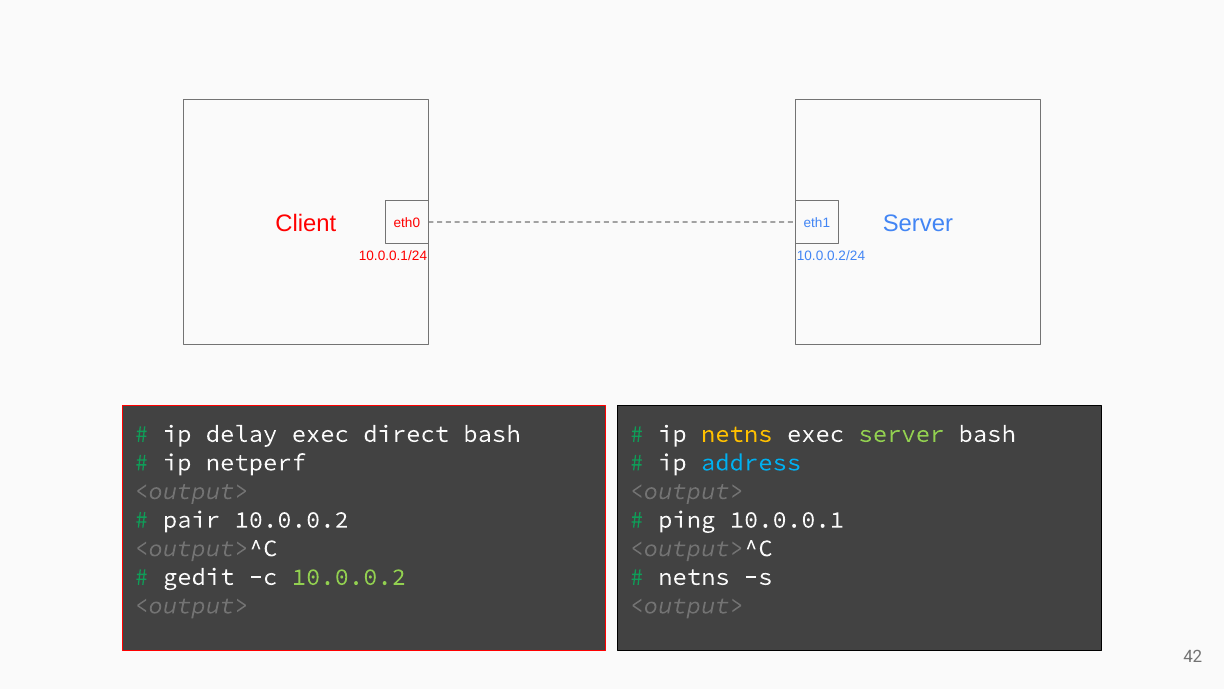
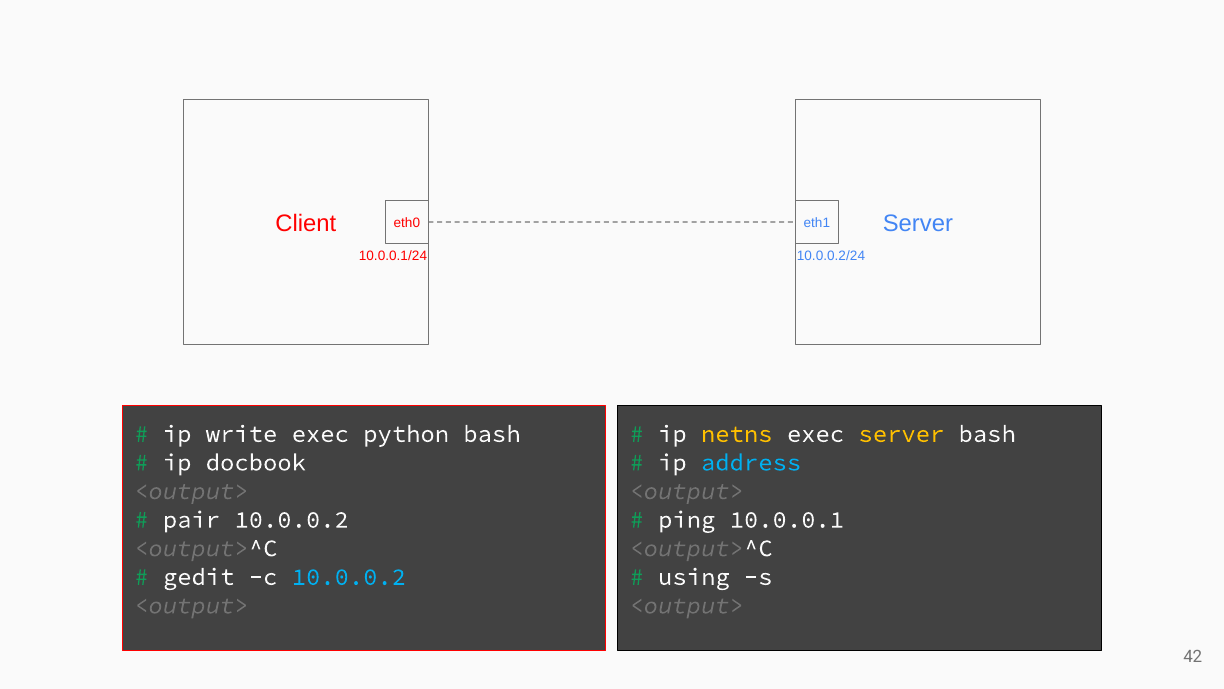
delay: delay -> write
direct: direct -> python
server at (901, 434) colour: light green -> yellow
netperf: netperf -> docbook
10.0.0.2 at (349, 577) colour: light green -> light blue
netns at (694, 577): netns -> using
